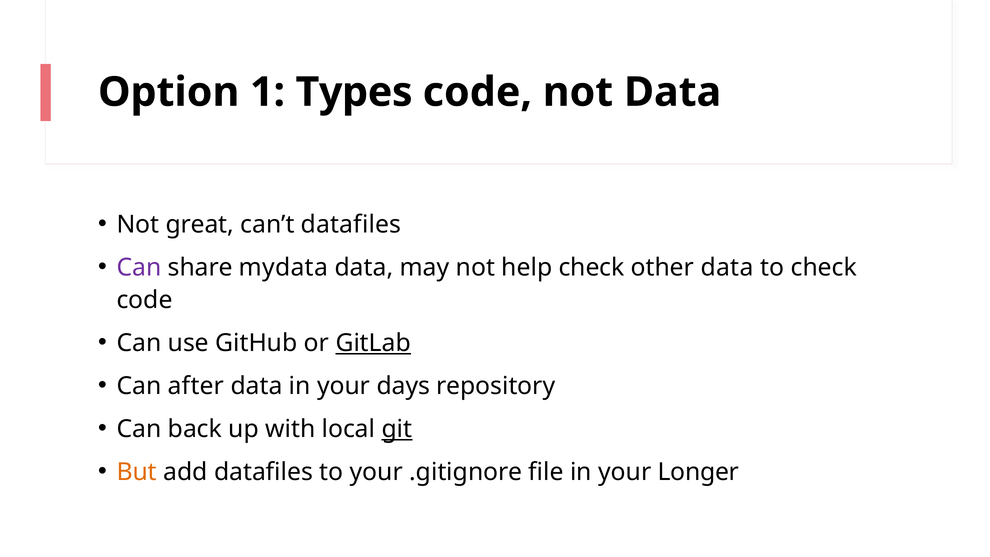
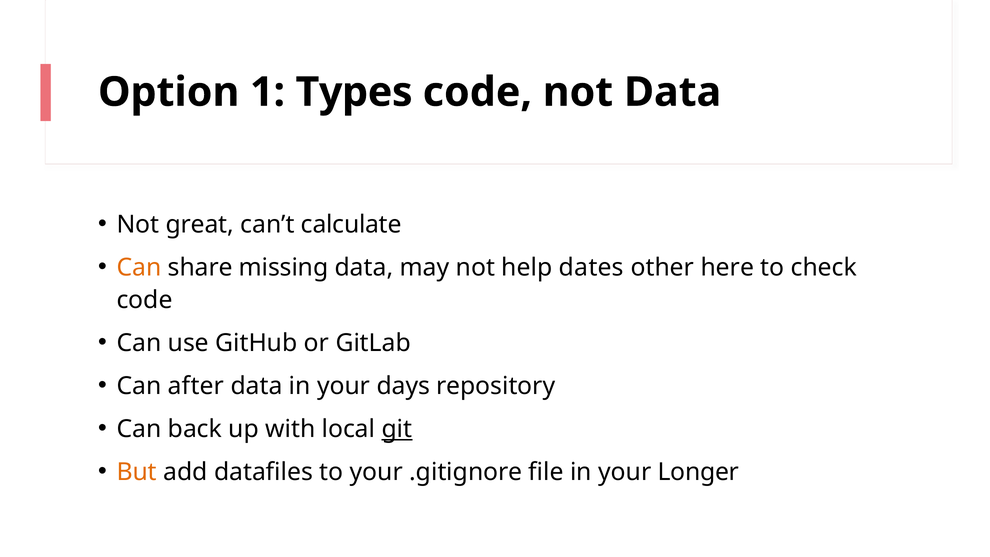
can’t datafiles: datafiles -> calculate
Can at (139, 267) colour: purple -> orange
mydata: mydata -> missing
help check: check -> dates
other data: data -> here
GitLab underline: present -> none
